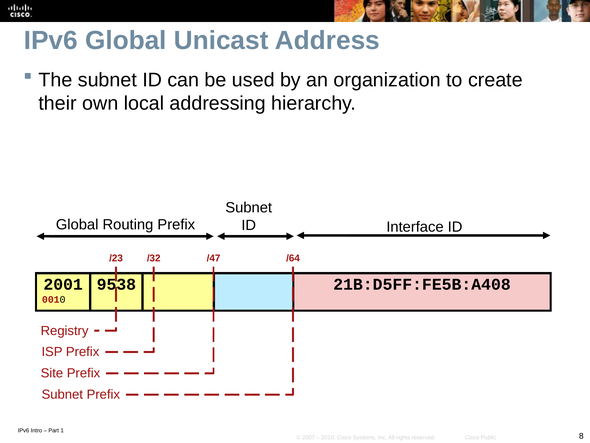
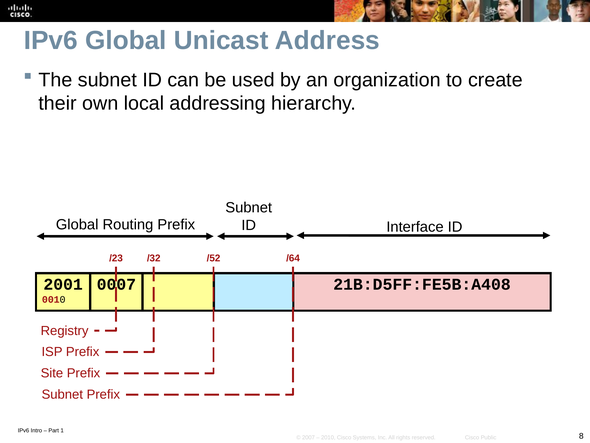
/47: /47 -> /52
9538: 9538 -> 0007
